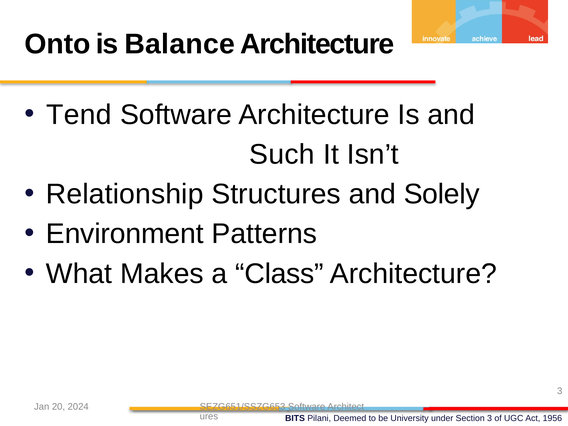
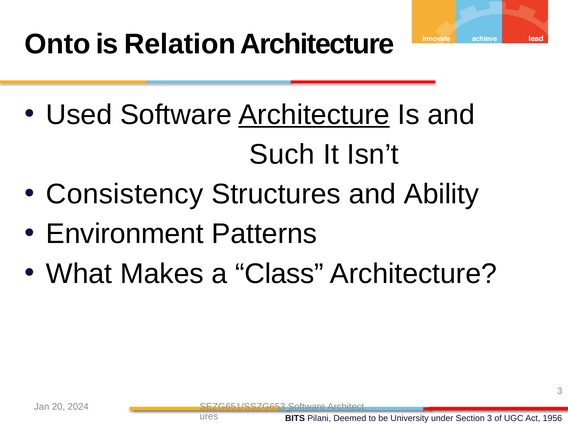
Balance: Balance -> Relation
Tend: Tend -> Used
Architecture at (314, 115) underline: none -> present
Relationship: Relationship -> Consistency
Solely: Solely -> Ability
